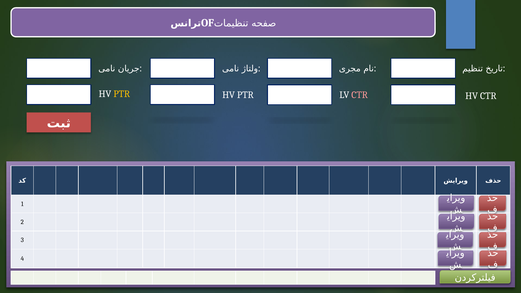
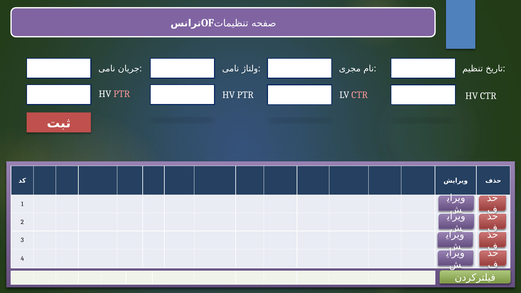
PTR at (122, 94) colour: yellow -> pink
